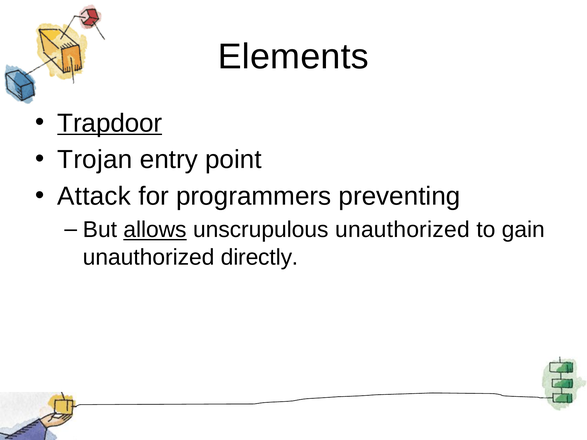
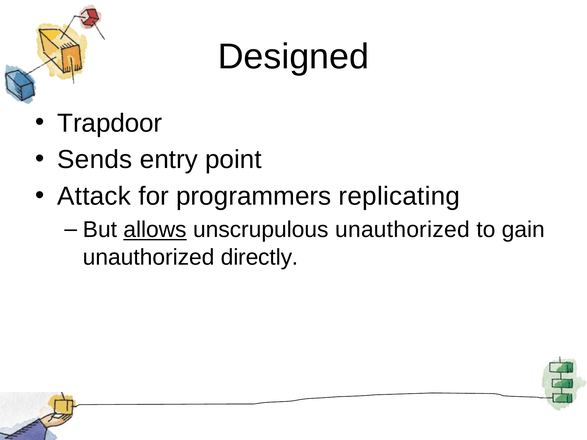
Elements: Elements -> Designed
Trapdoor underline: present -> none
Trojan: Trojan -> Sends
preventing: preventing -> replicating
